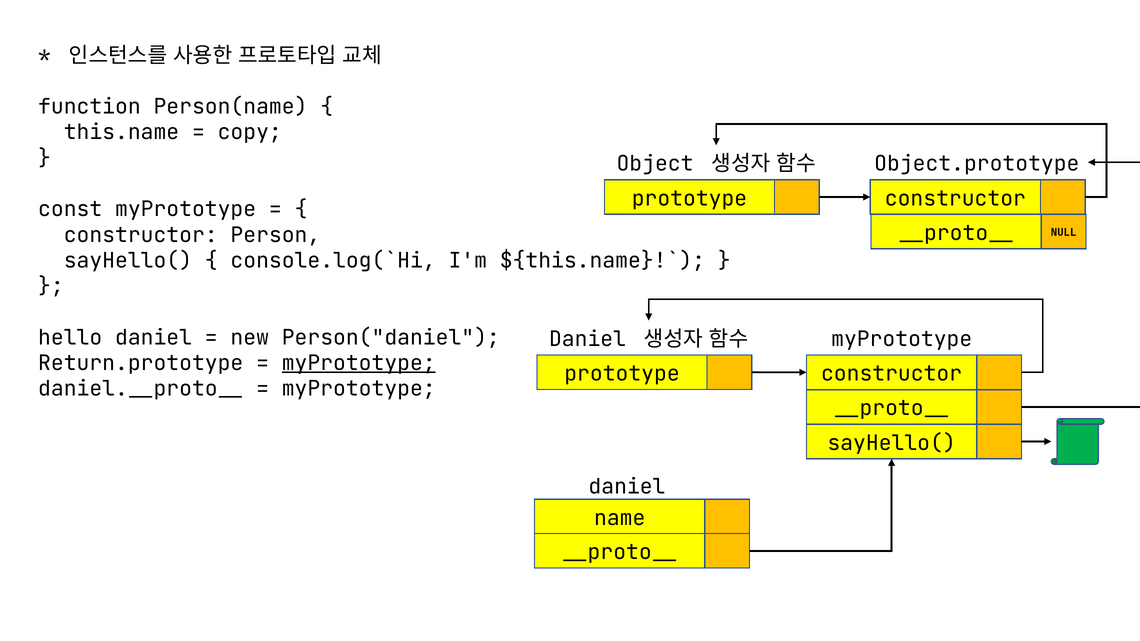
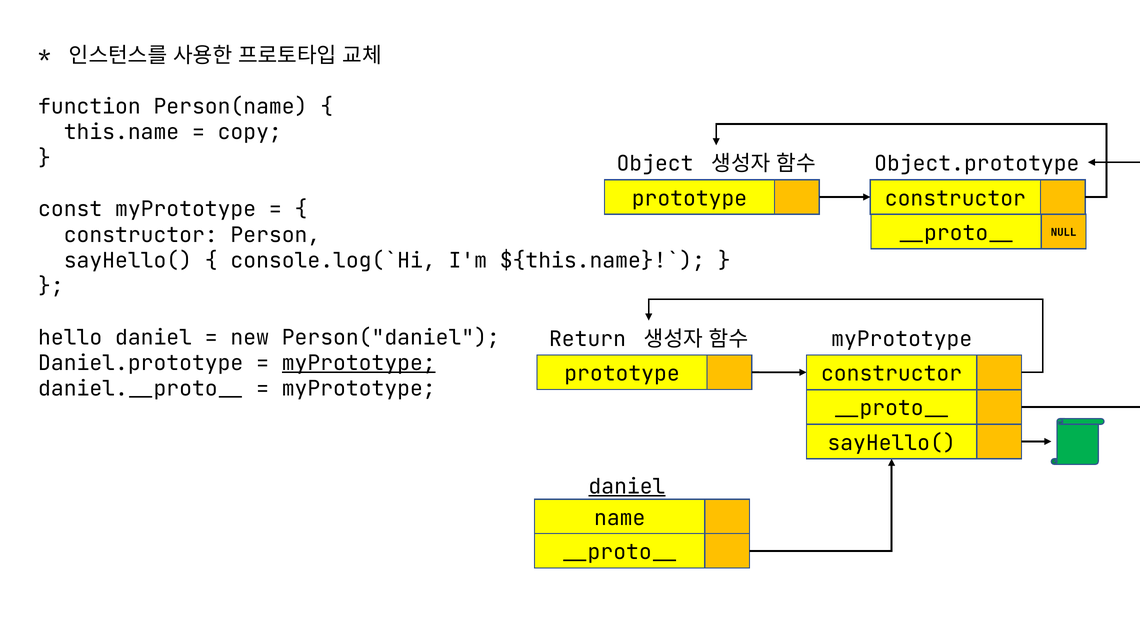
Daniel at (588, 339): Daniel -> Return
Return.prototype: Return.prototype -> Daniel.prototype
daniel at (627, 487) underline: none -> present
